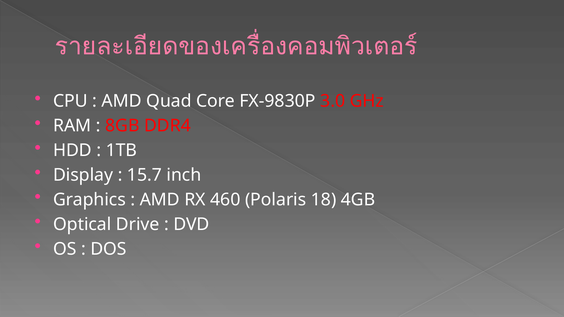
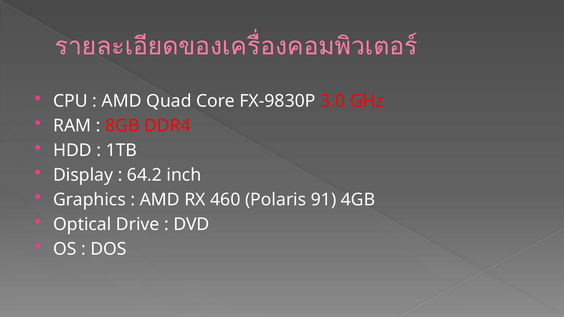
15.7: 15.7 -> 64.2
18: 18 -> 91
